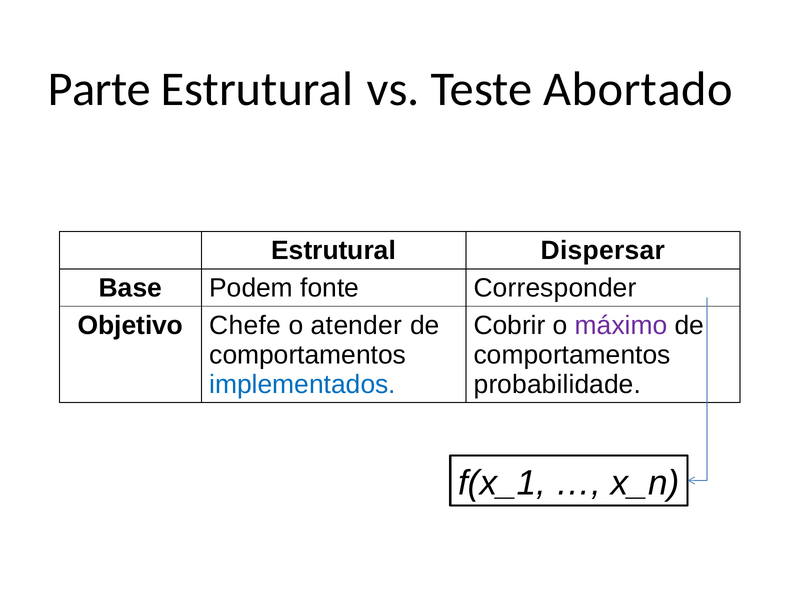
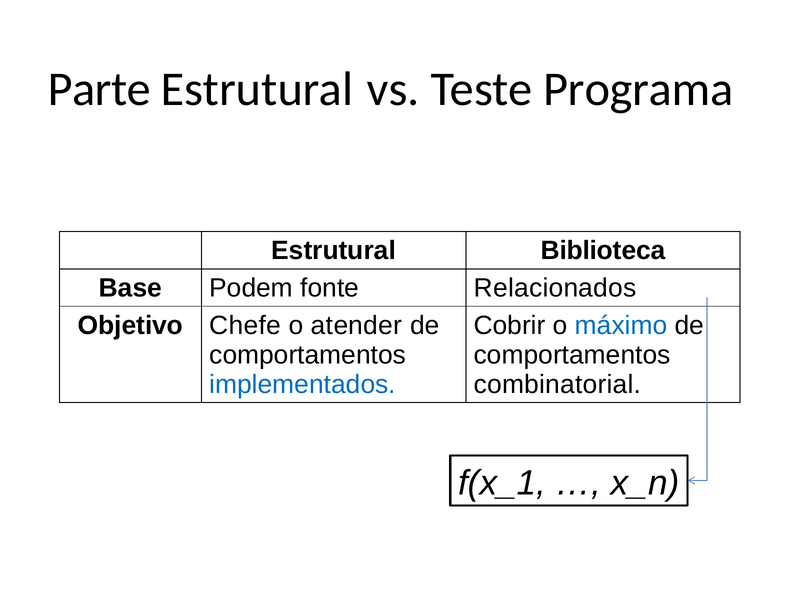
Abortado: Abortado -> Programa
Dispersar: Dispersar -> Biblioteca
Corresponder: Corresponder -> Relacionados
máximo colour: purple -> blue
probabilidade: probabilidade -> combinatorial
